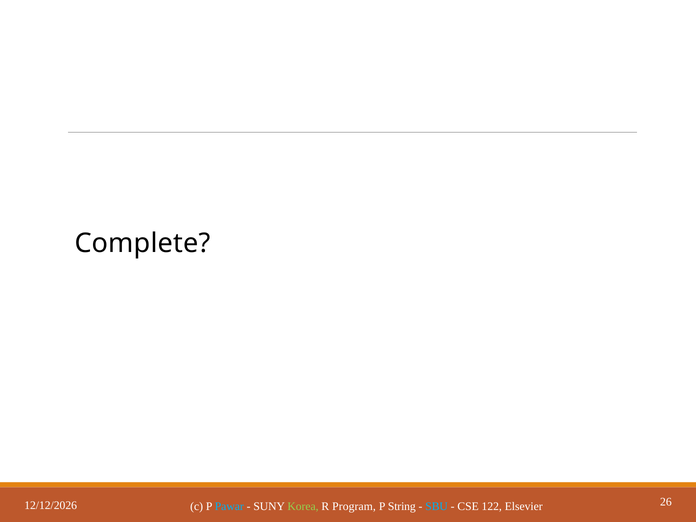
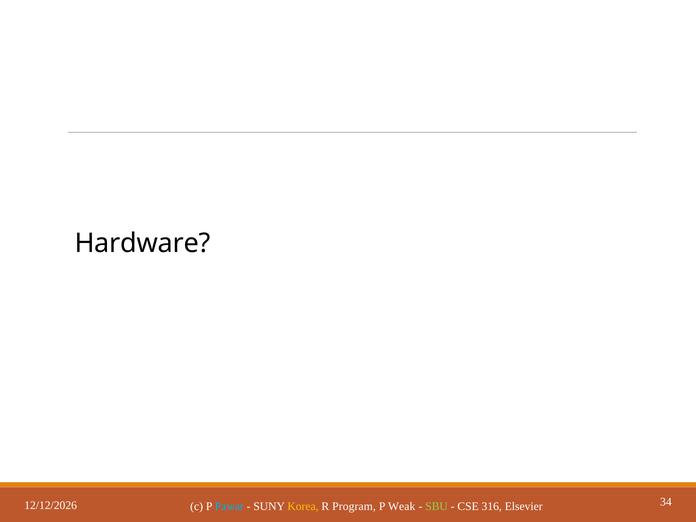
Complete: Complete -> Hardware
Korea colour: light green -> yellow
String: String -> Weak
SBU colour: light blue -> light green
122: 122 -> 316
26: 26 -> 34
